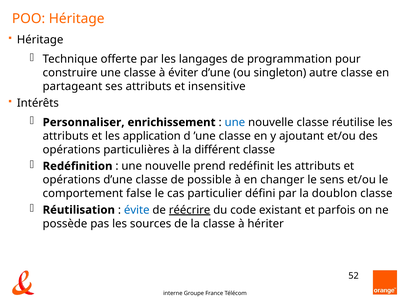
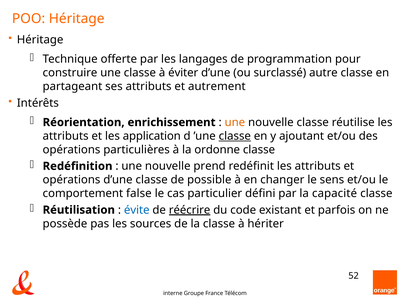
singleton: singleton -> surclassé
insensitive: insensitive -> autrement
Personnaliser: Personnaliser -> Réorientation
une at (235, 123) colour: blue -> orange
classe at (235, 136) underline: none -> present
différent: différent -> ordonne
doublon: doublon -> capacité
